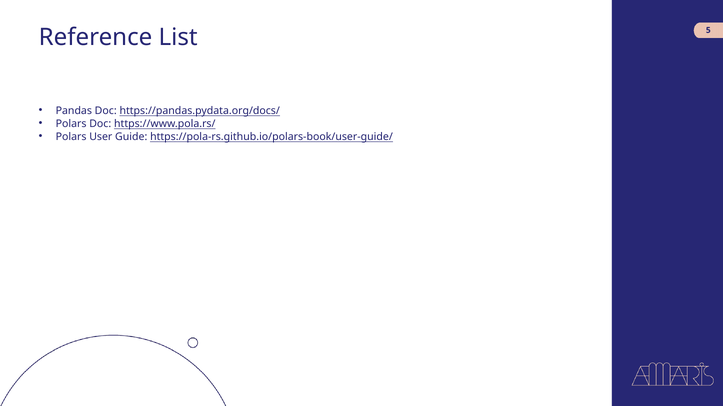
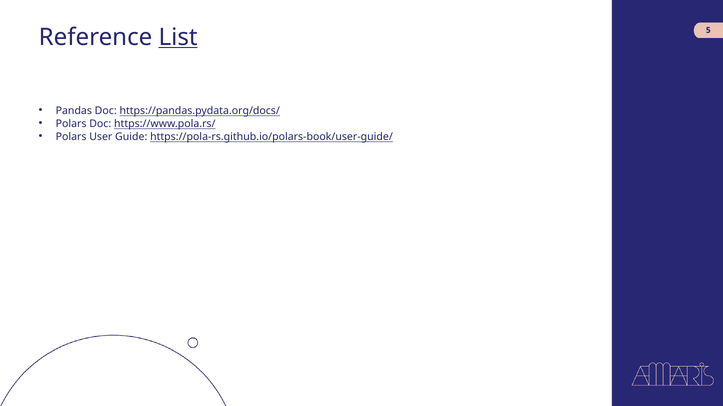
List underline: none -> present
